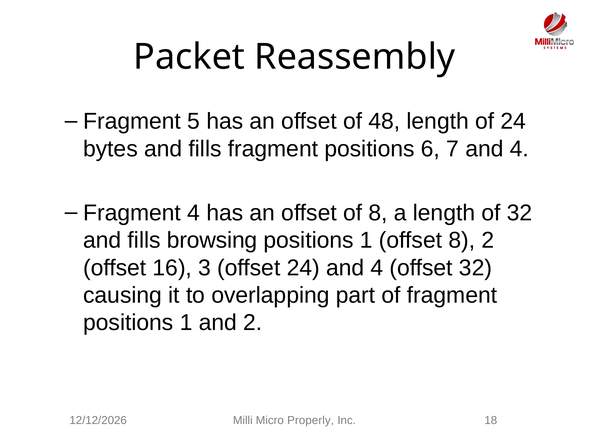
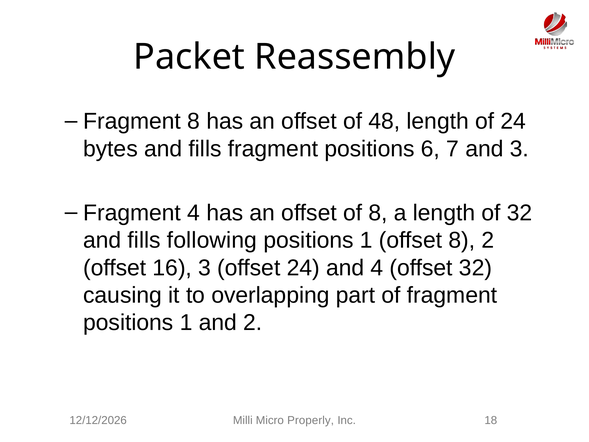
Fragment 5: 5 -> 8
7 and 4: 4 -> 3
browsing: browsing -> following
